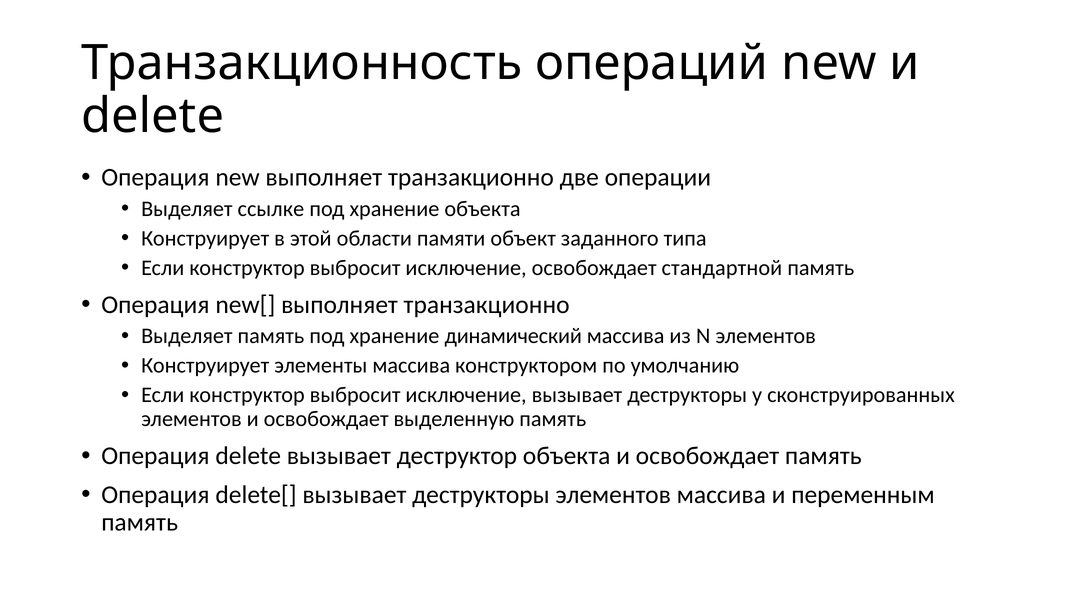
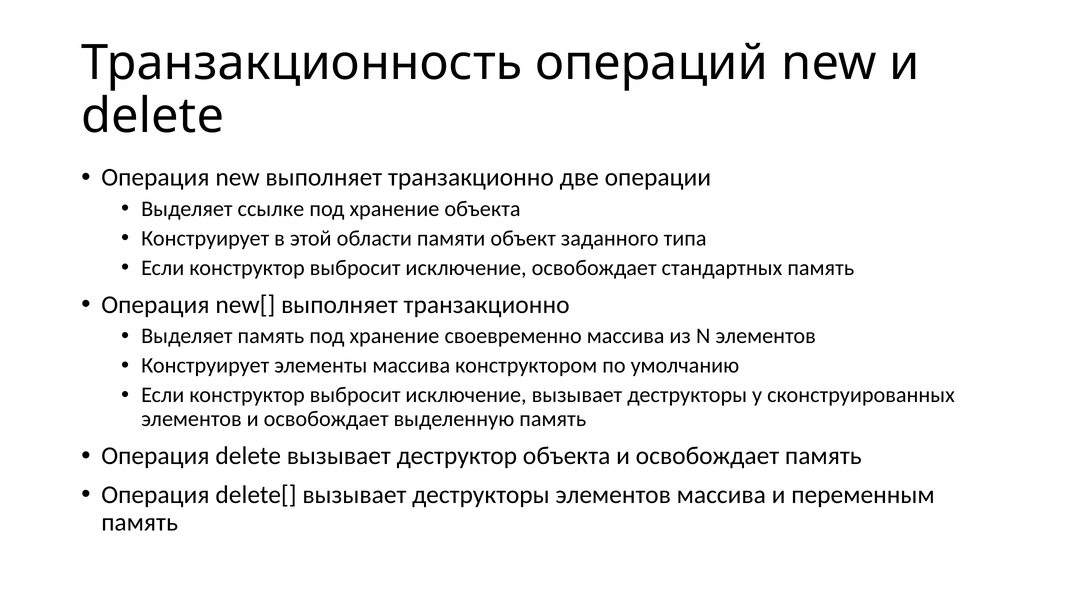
стандартной: стандартной -> стандартных
динамический: динамический -> своевременно
